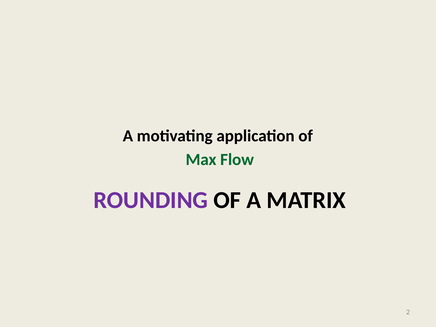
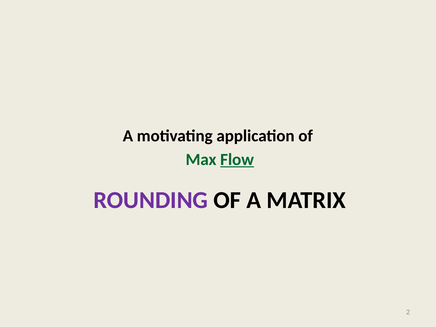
Flow underline: none -> present
